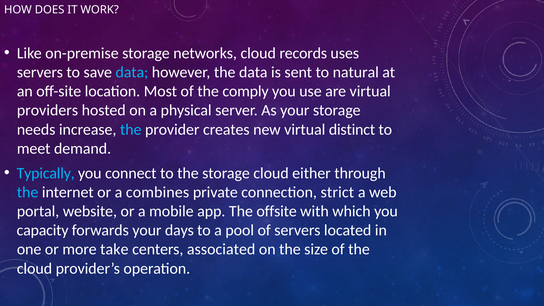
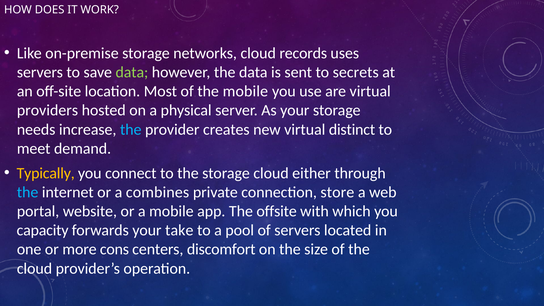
data at (132, 72) colour: light blue -> light green
natural: natural -> secrets
the comply: comply -> mobile
Typically colour: light blue -> yellow
strict: strict -> store
days: days -> take
take: take -> cons
associated: associated -> discomfort
